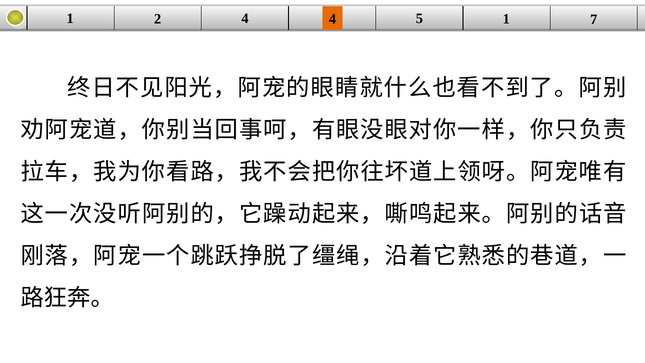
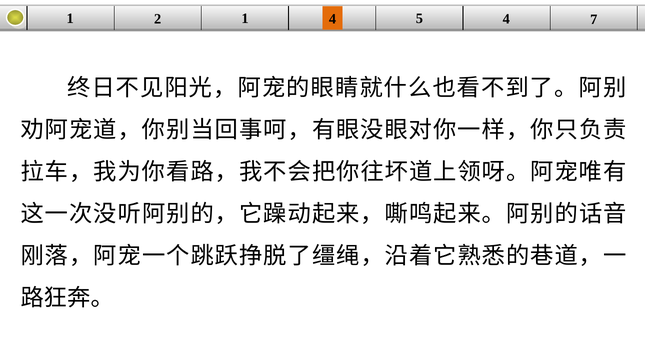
2 4: 4 -> 1
5 1: 1 -> 4
